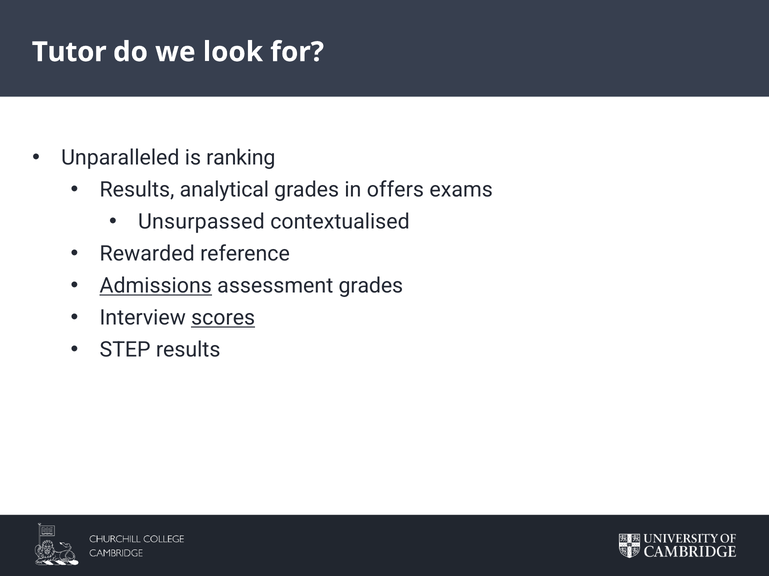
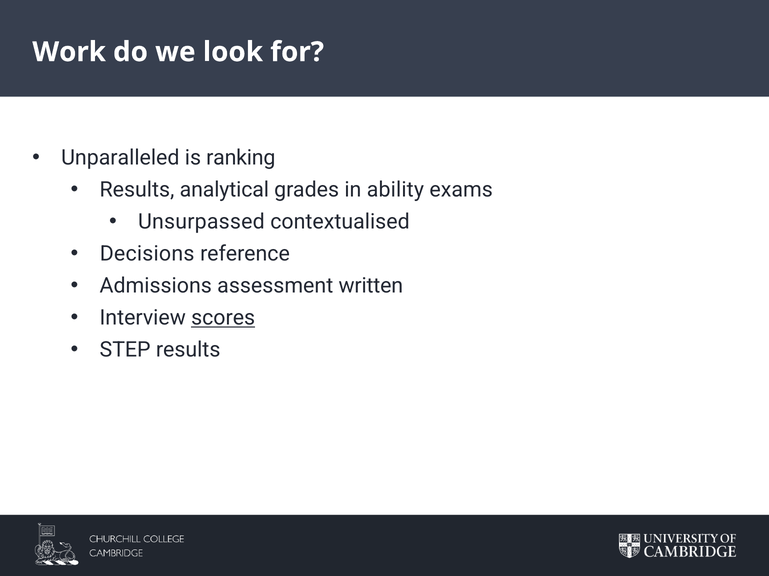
Tutor: Tutor -> Work
offers: offers -> ability
Rewarded: Rewarded -> Decisions
Admissions underline: present -> none
assessment grades: grades -> written
